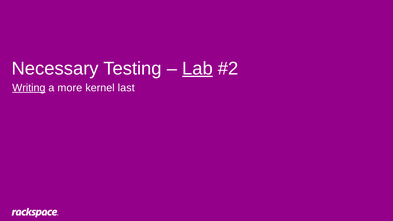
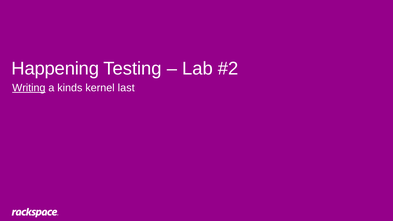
Necessary: Necessary -> Happening
Lab underline: present -> none
more: more -> kinds
